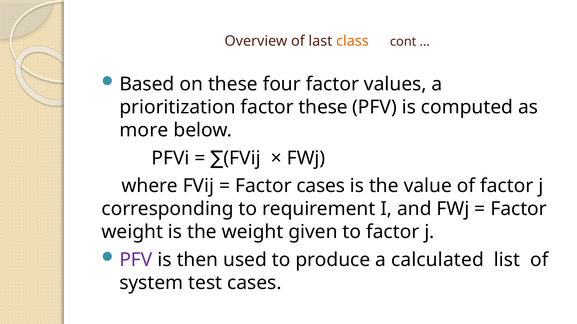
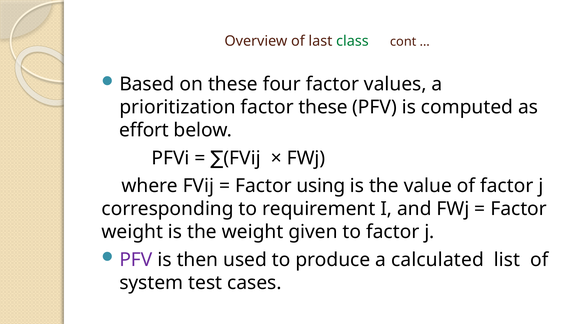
class colour: orange -> green
more: more -> effort
Factor cases: cases -> using
